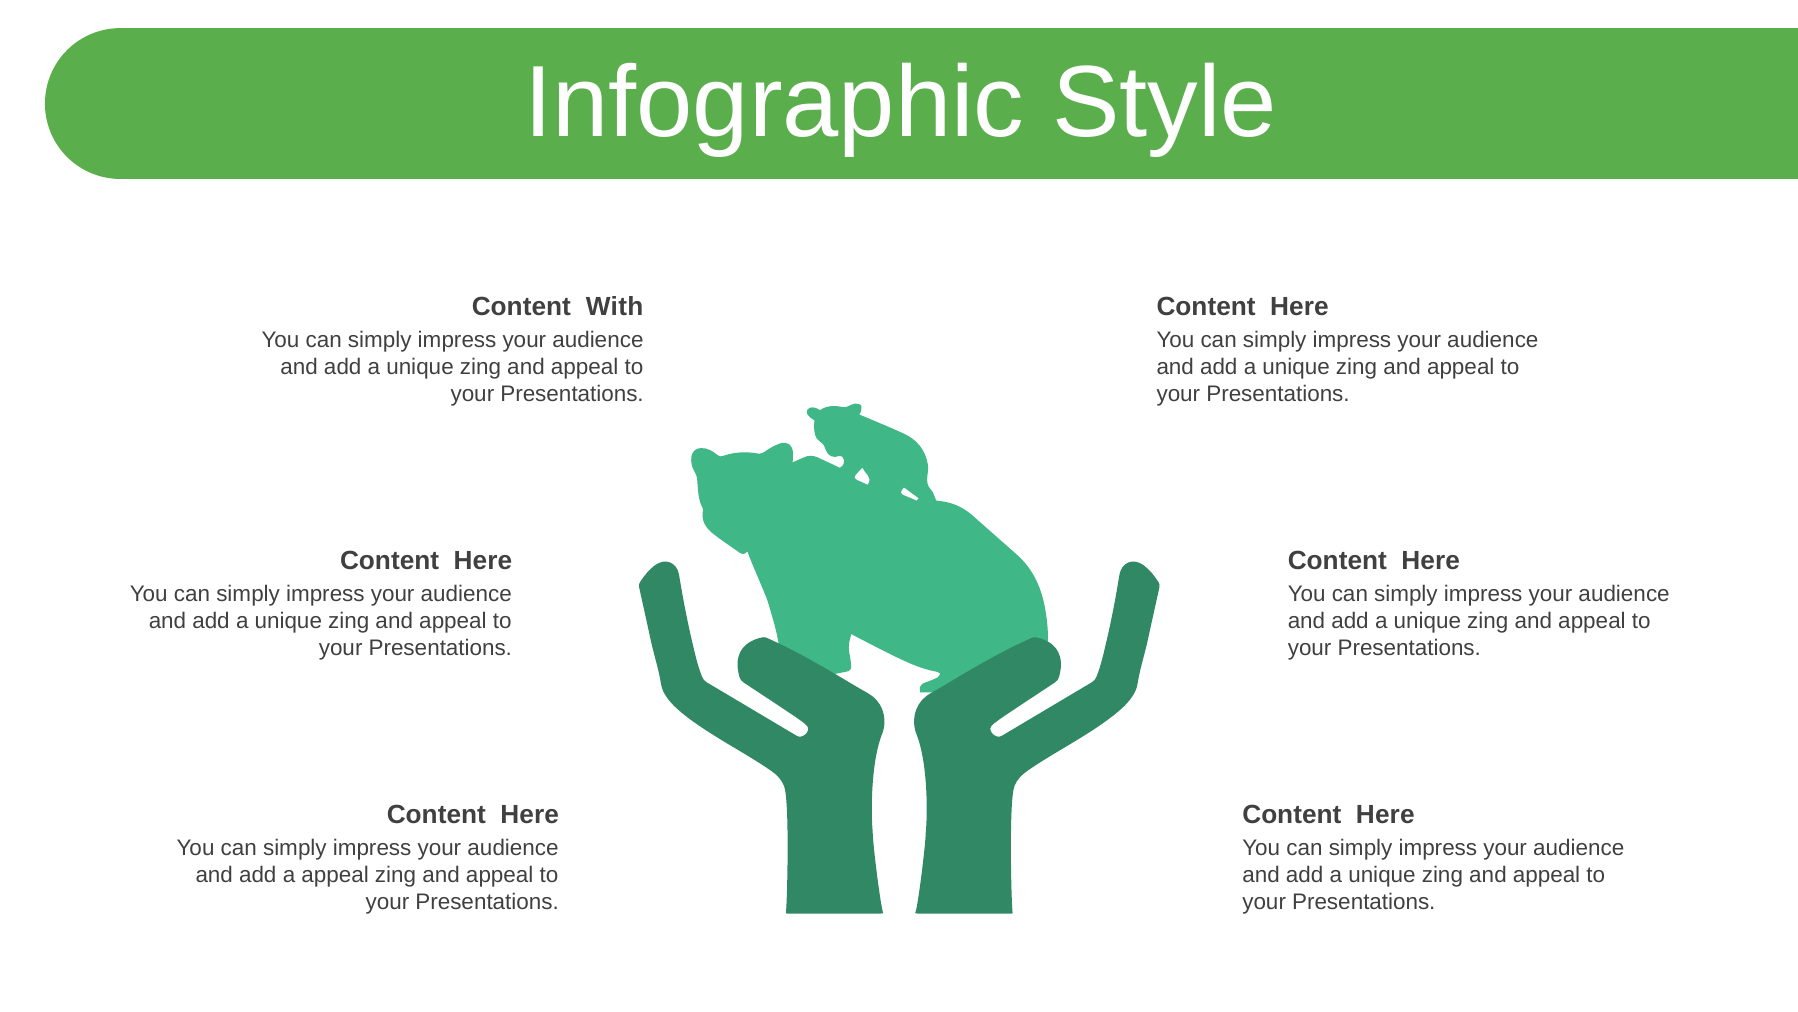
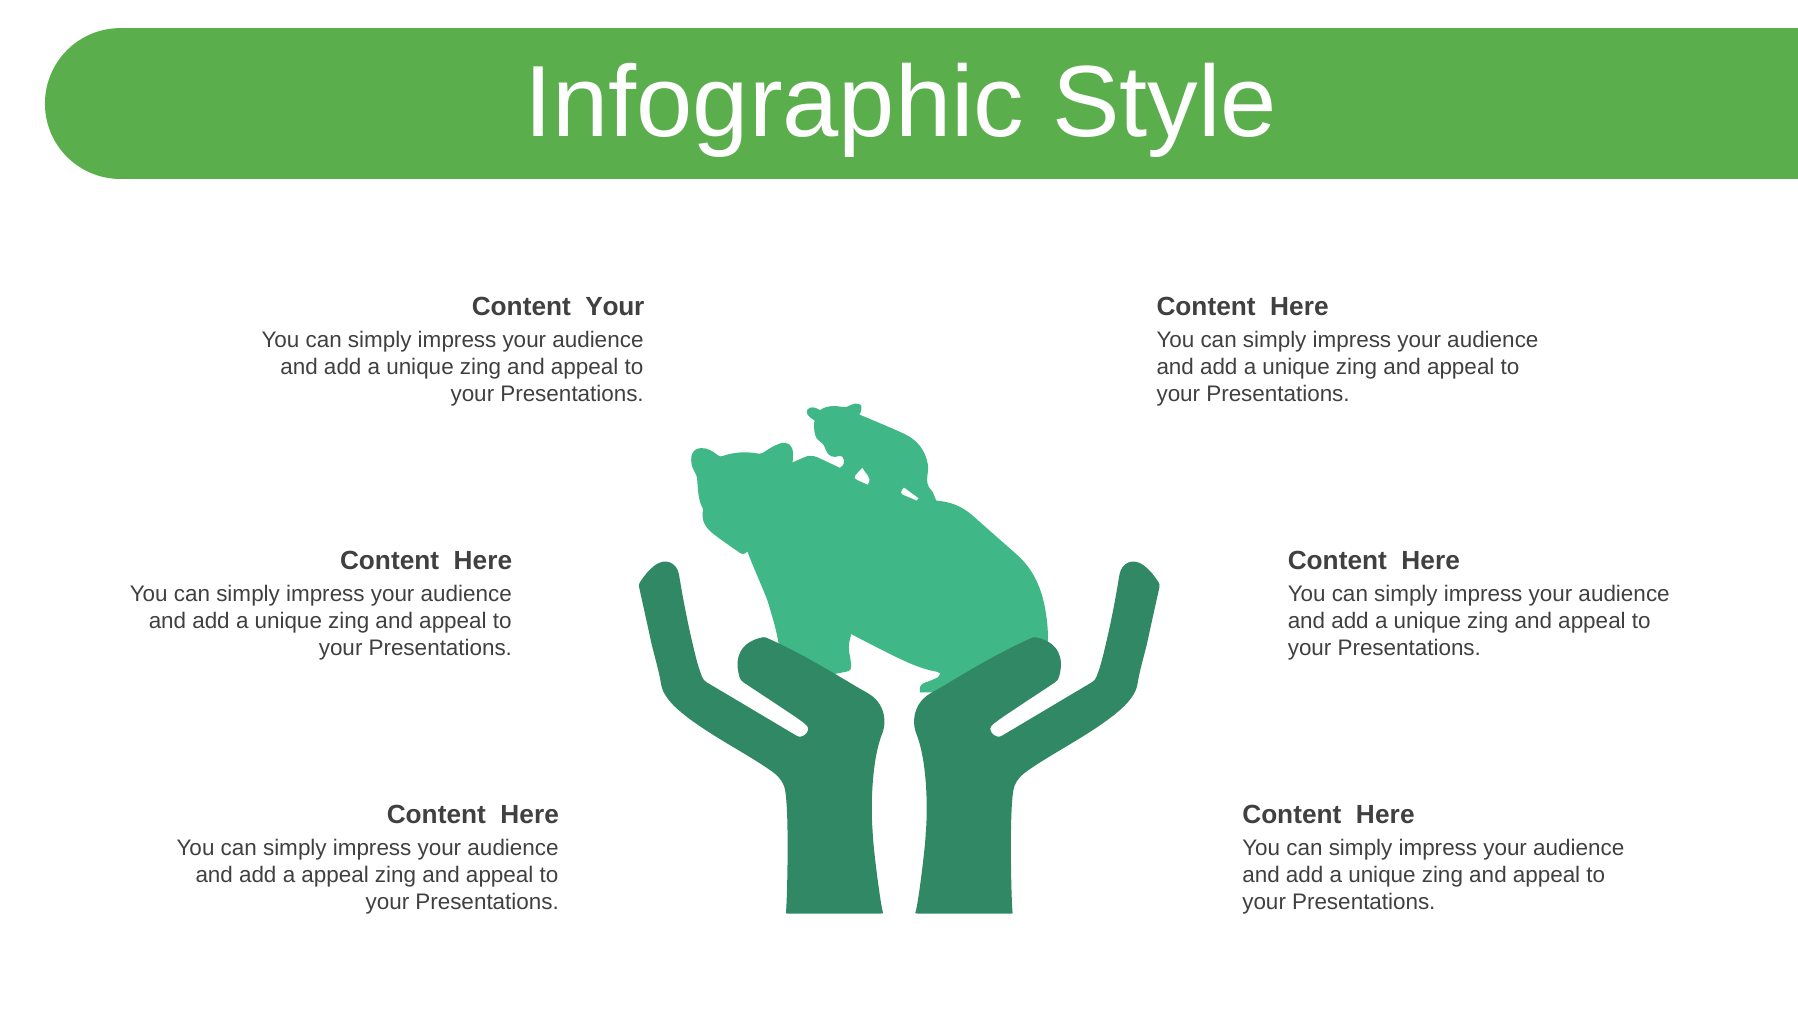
Content With: With -> Your
